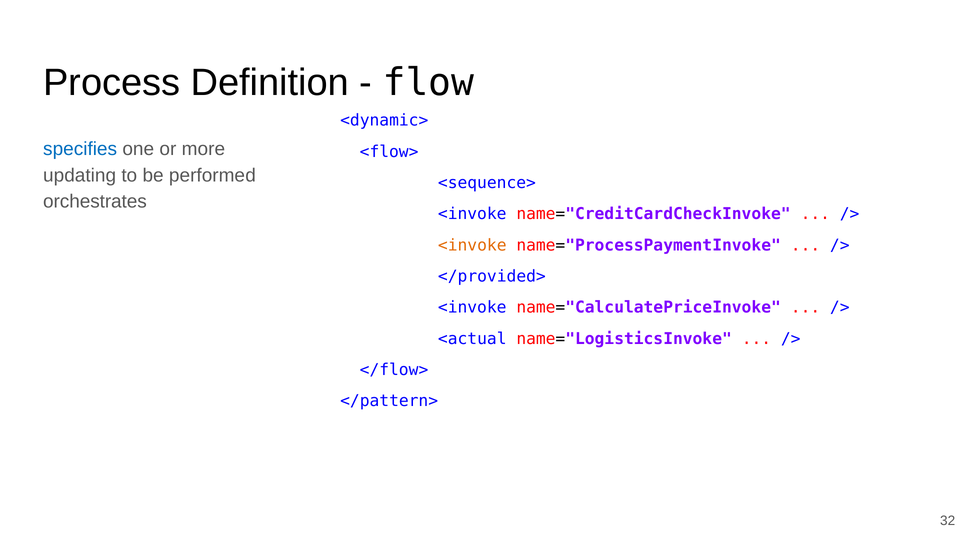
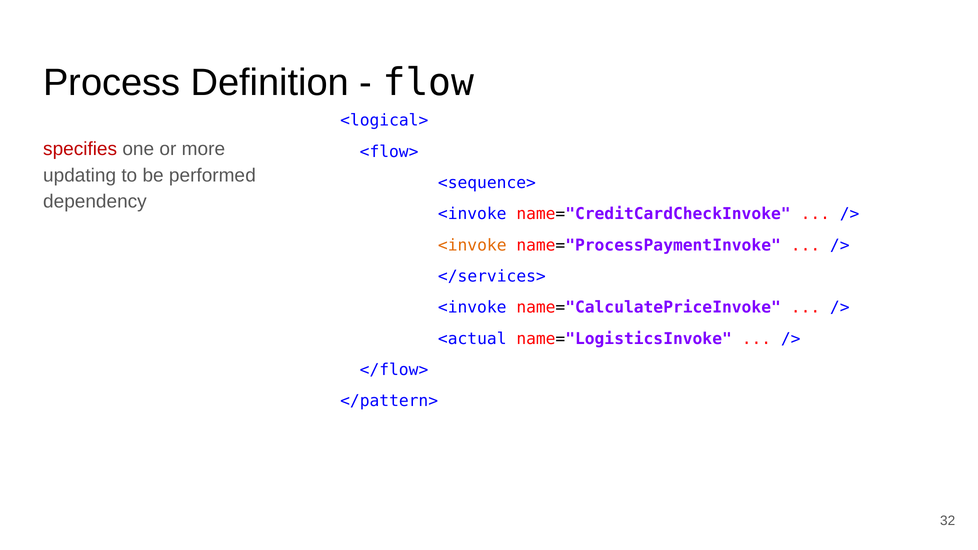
<dynamic>: <dynamic> -> <logical>
specifies colour: blue -> red
orchestrates: orchestrates -> dependency
</provided>: </provided> -> </services>
